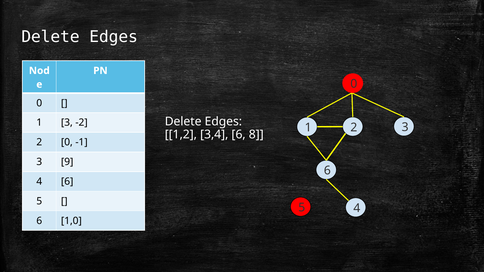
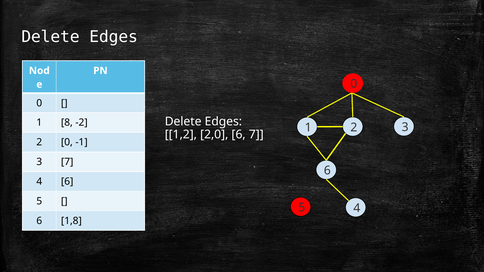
1 3: 3 -> 8
3,4: 3,4 -> 2,0
6 8: 8 -> 7
3 9: 9 -> 7
1,0: 1,0 -> 1,8
